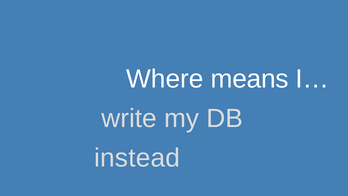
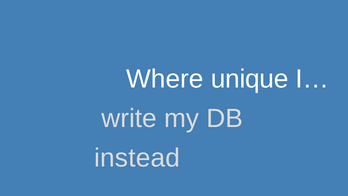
means: means -> unique
